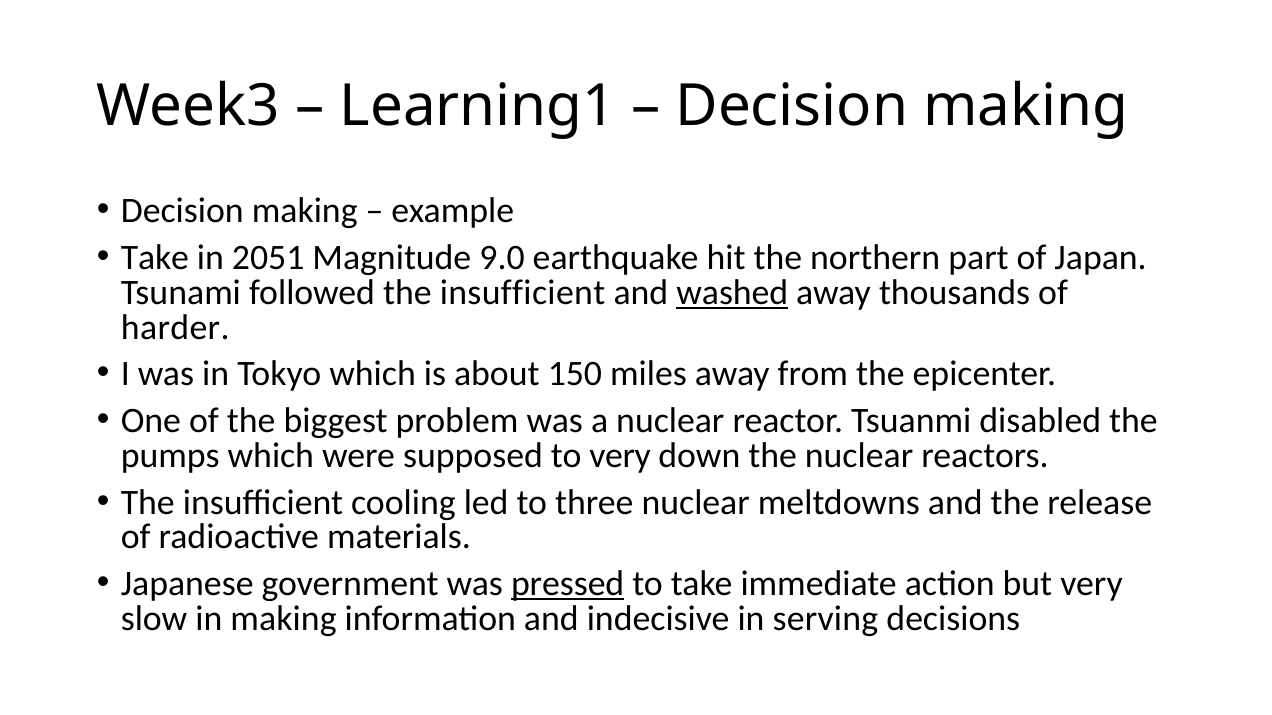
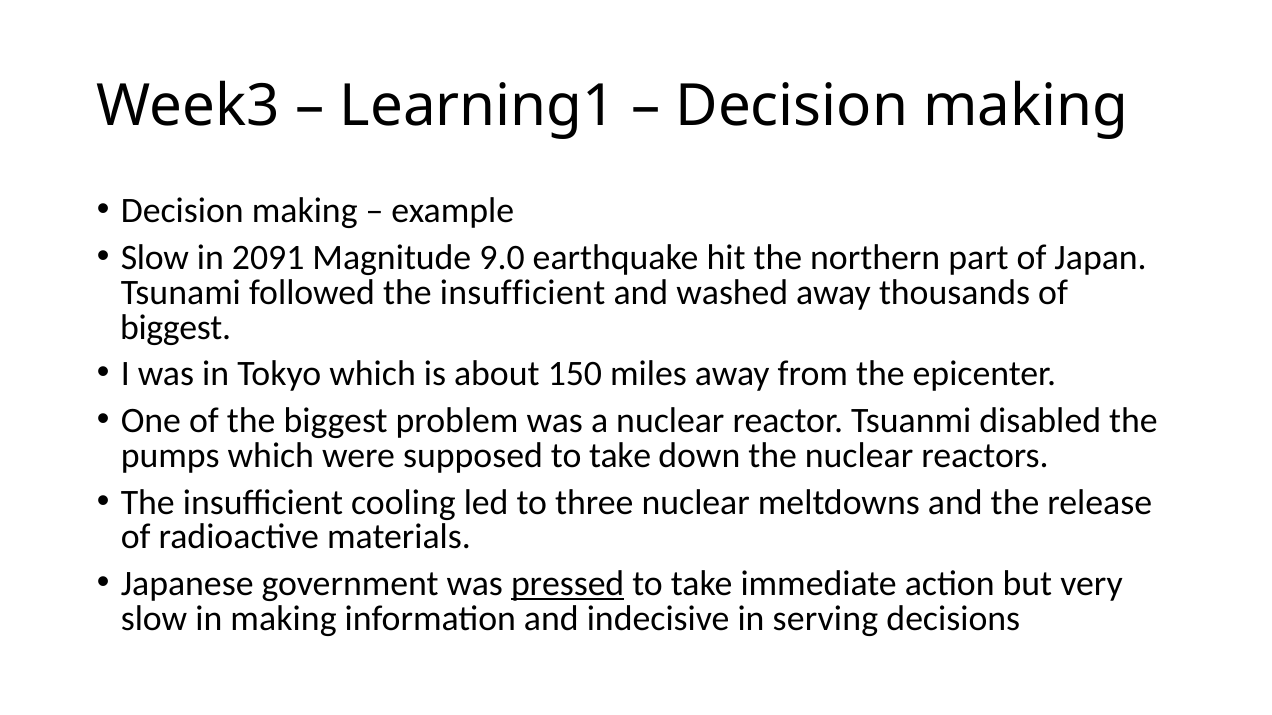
Take at (155, 258): Take -> Slow
2051: 2051 -> 2091
washed underline: present -> none
harder at (175, 328): harder -> biggest
supposed to very: very -> take
